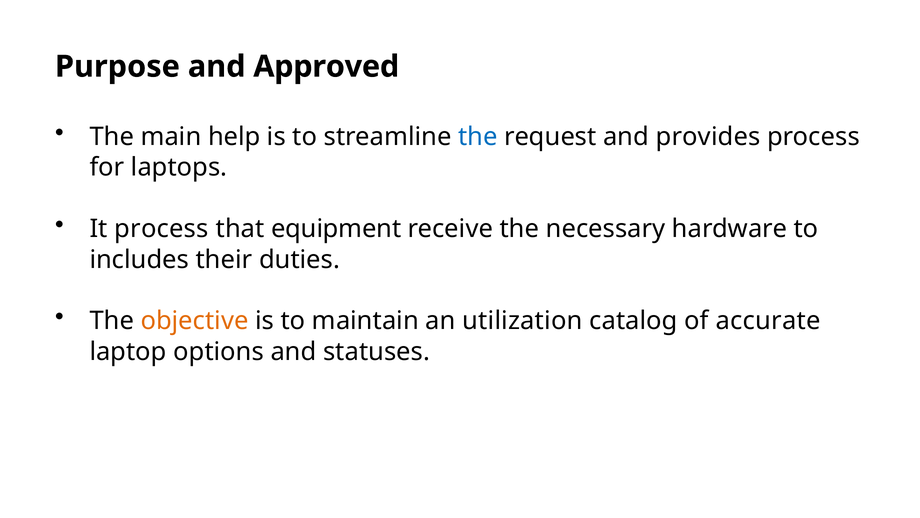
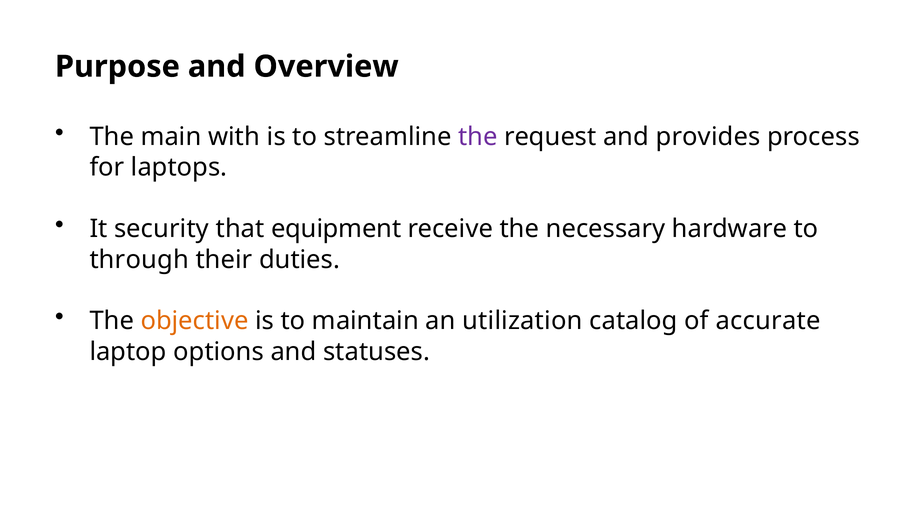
Approved: Approved -> Overview
help: help -> with
the at (478, 137) colour: blue -> purple
It process: process -> security
includes: includes -> through
